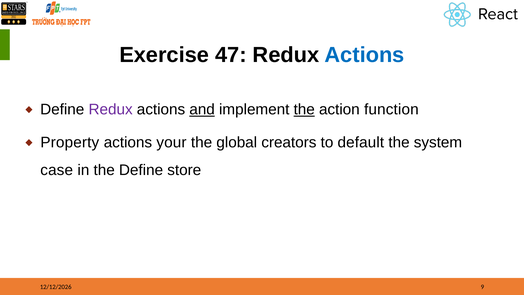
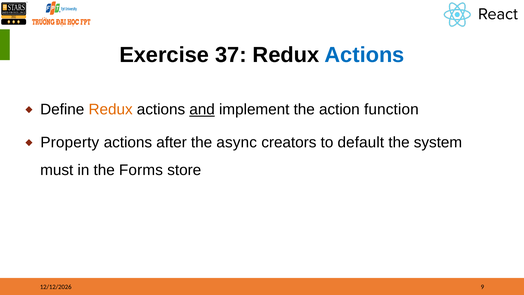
47: 47 -> 37
Redux at (111, 109) colour: purple -> orange
the at (304, 109) underline: present -> none
your: your -> after
global: global -> async
case: case -> must
the Define: Define -> Forms
